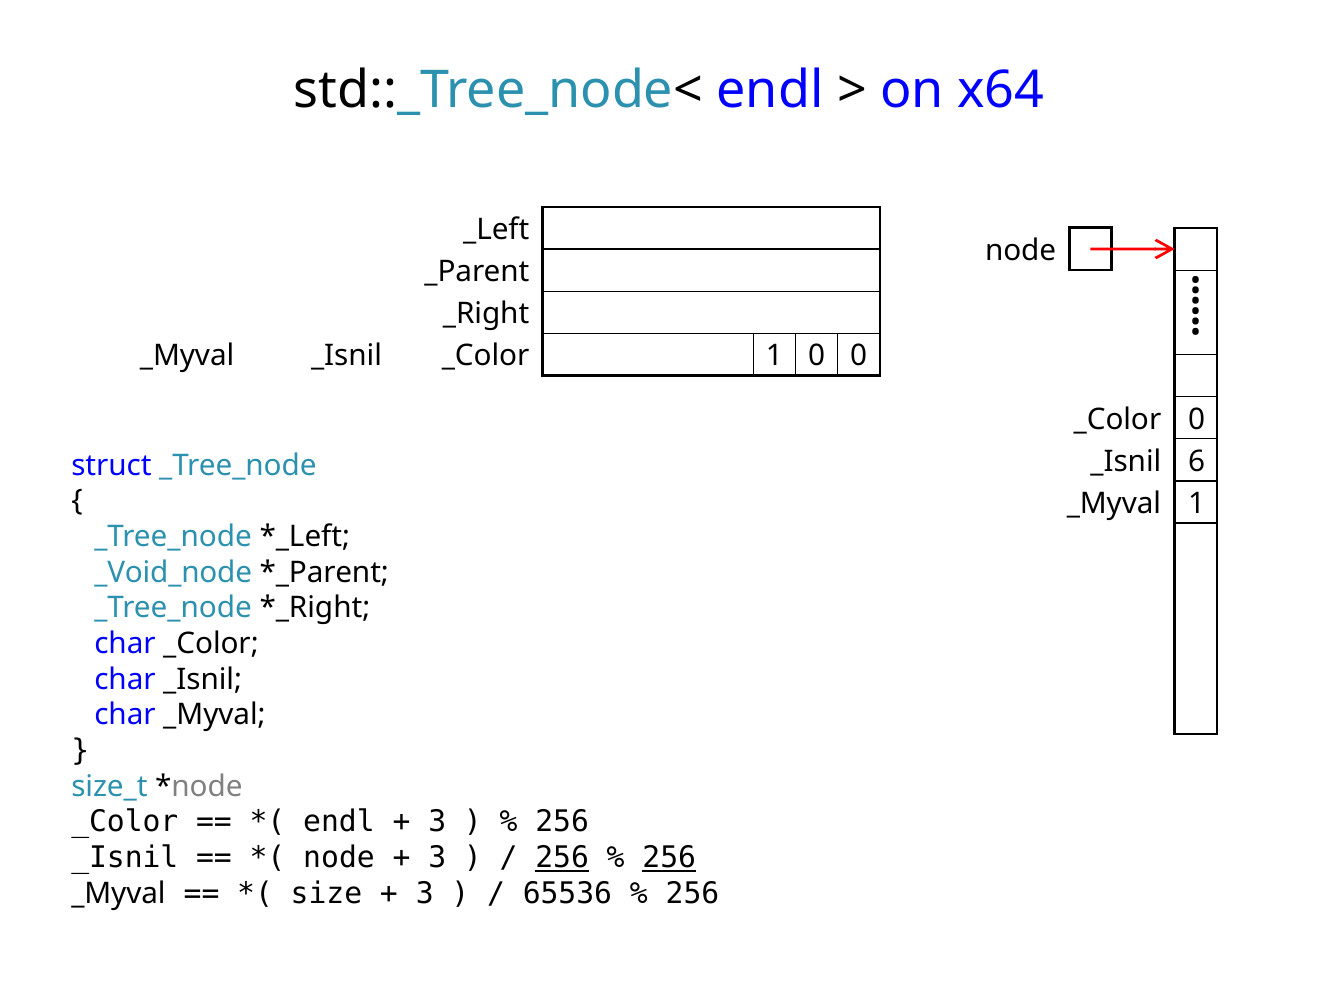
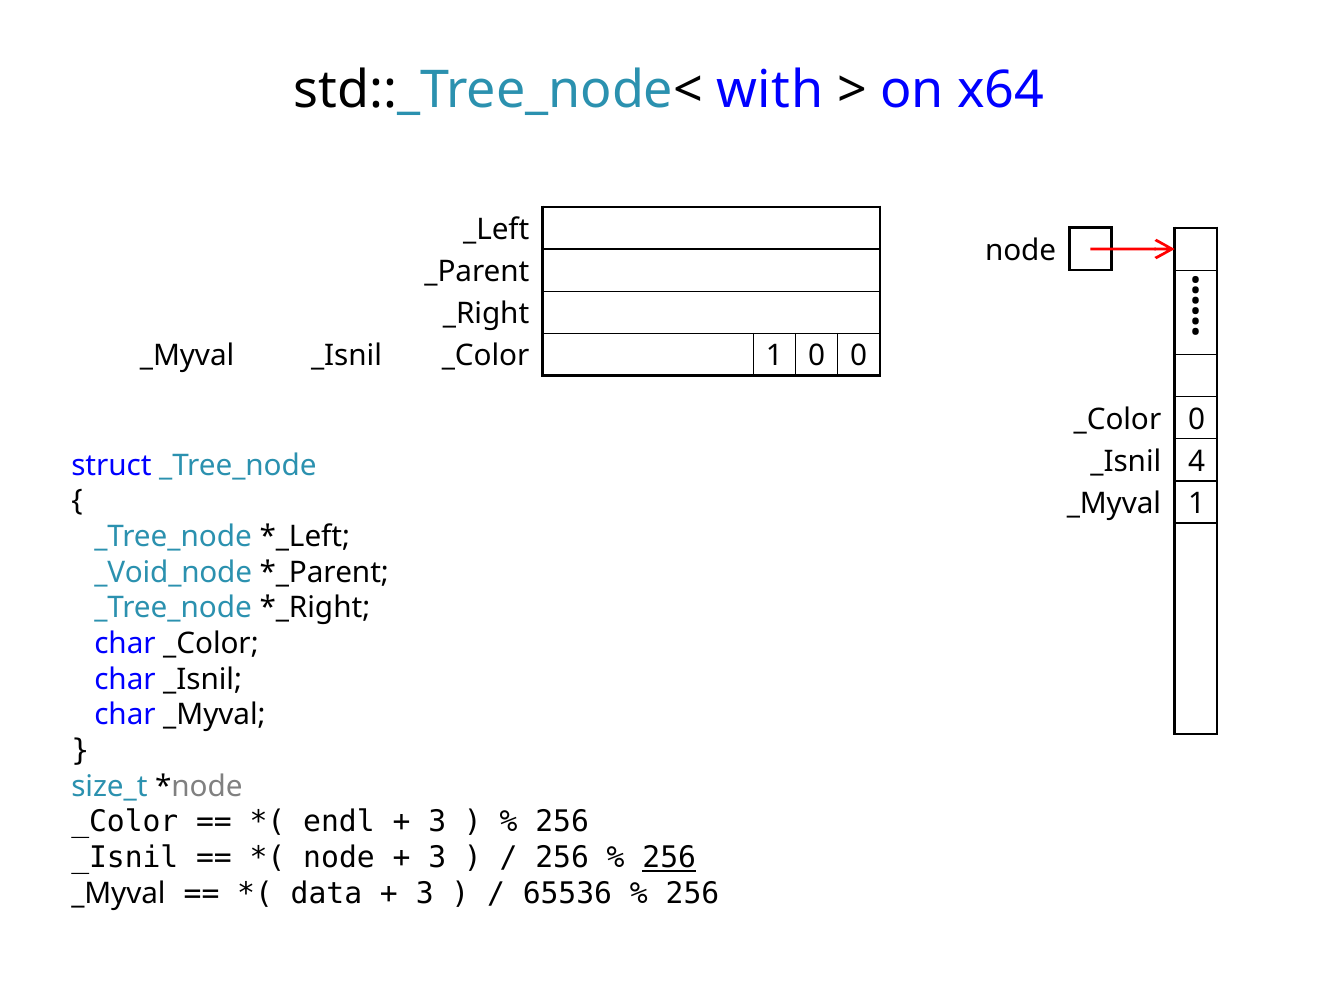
std::_Tree_node< endl: endl -> with
6: 6 -> 4
256 at (562, 857) underline: present -> none
size: size -> data
